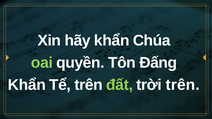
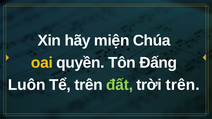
hãy khẩn: khẩn -> miện
oai colour: light green -> yellow
Khẩn at (27, 85): Khẩn -> Luôn
